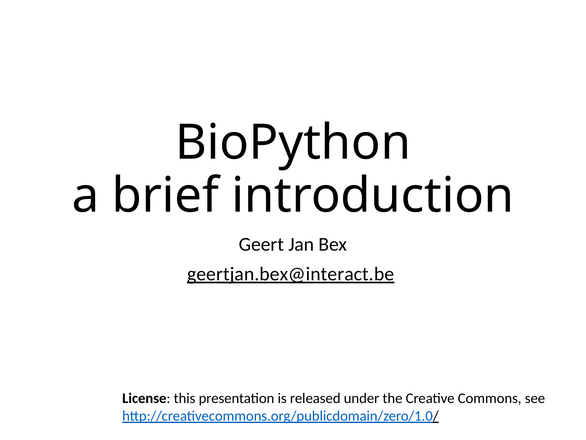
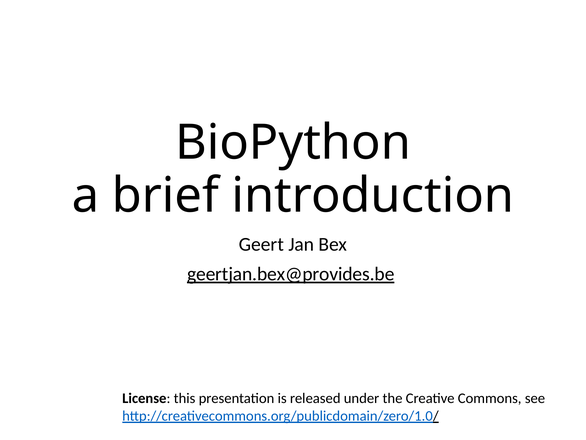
geertjan.bex@interact.be: geertjan.bex@interact.be -> geertjan.bex@provides.be
